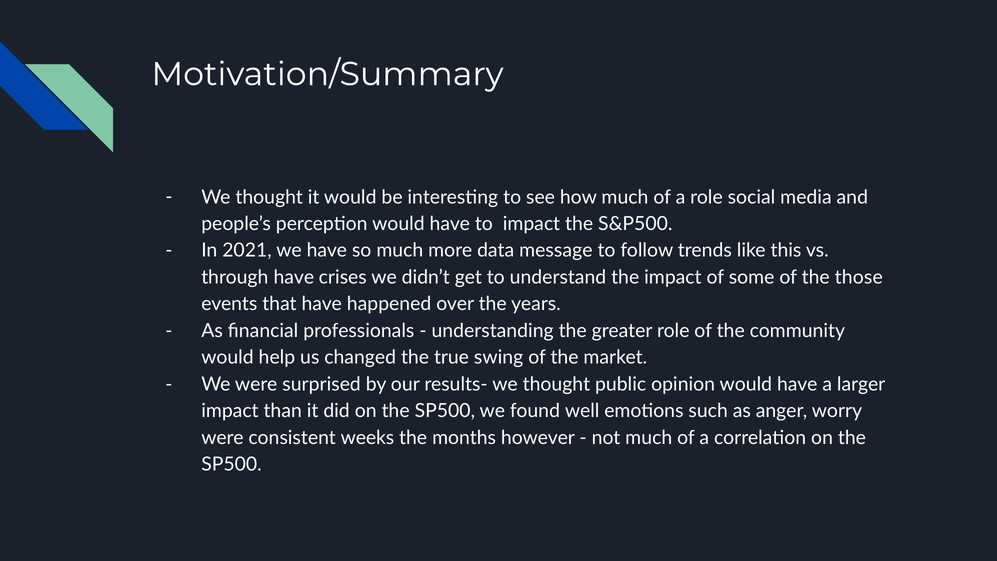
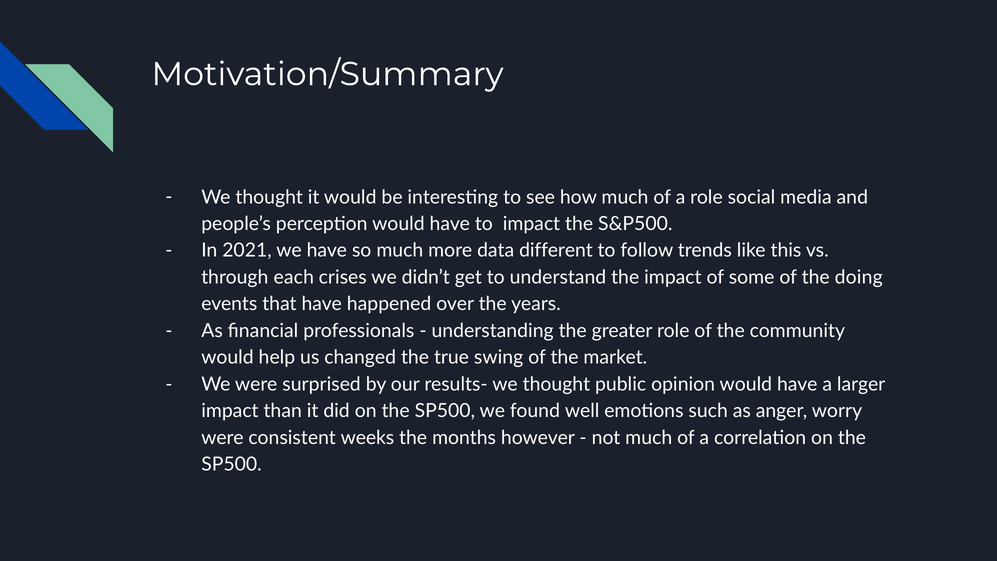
message: message -> different
through have: have -> each
those: those -> doing
